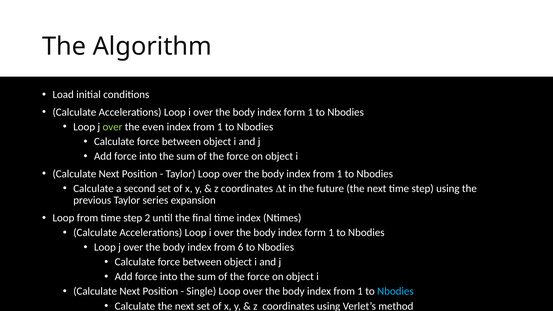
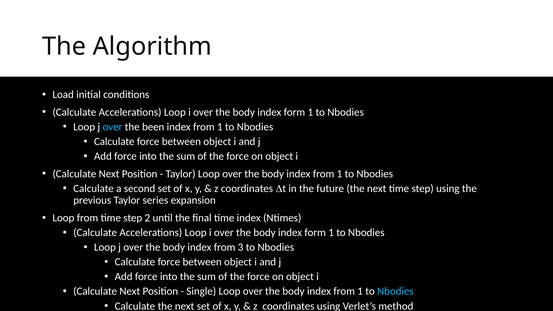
over at (112, 127) colour: light green -> light blue
even: even -> been
6: 6 -> 3
